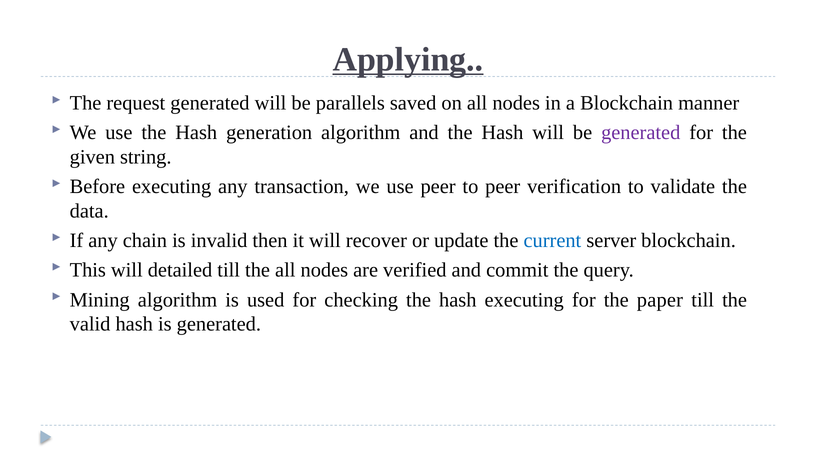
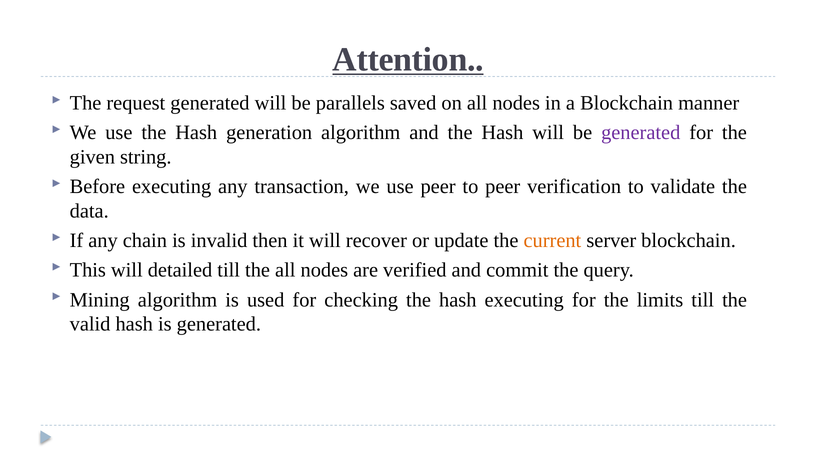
Applying: Applying -> Attention
current colour: blue -> orange
paper: paper -> limits
